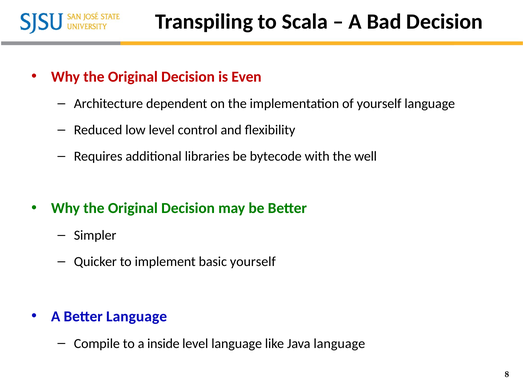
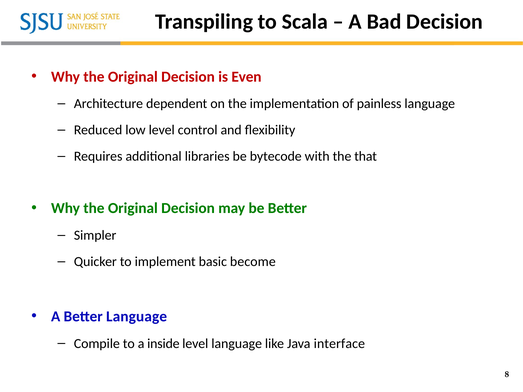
of yourself: yourself -> painless
well: well -> that
basic yourself: yourself -> become
Java language: language -> interface
